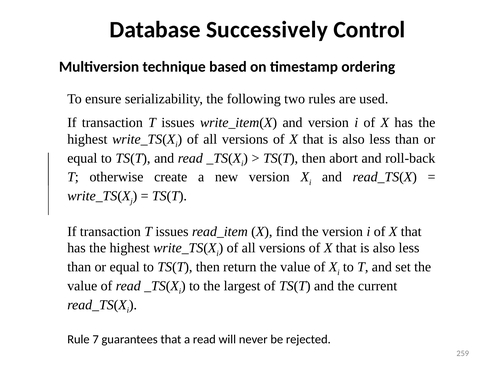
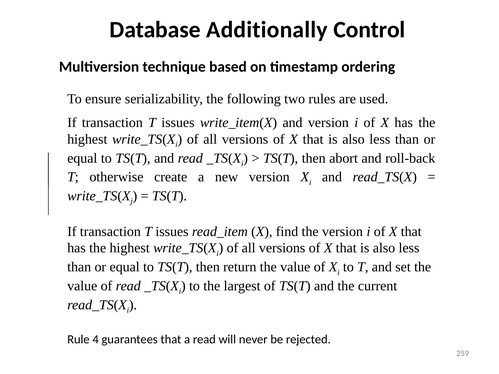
Successively: Successively -> Additionally
7: 7 -> 4
